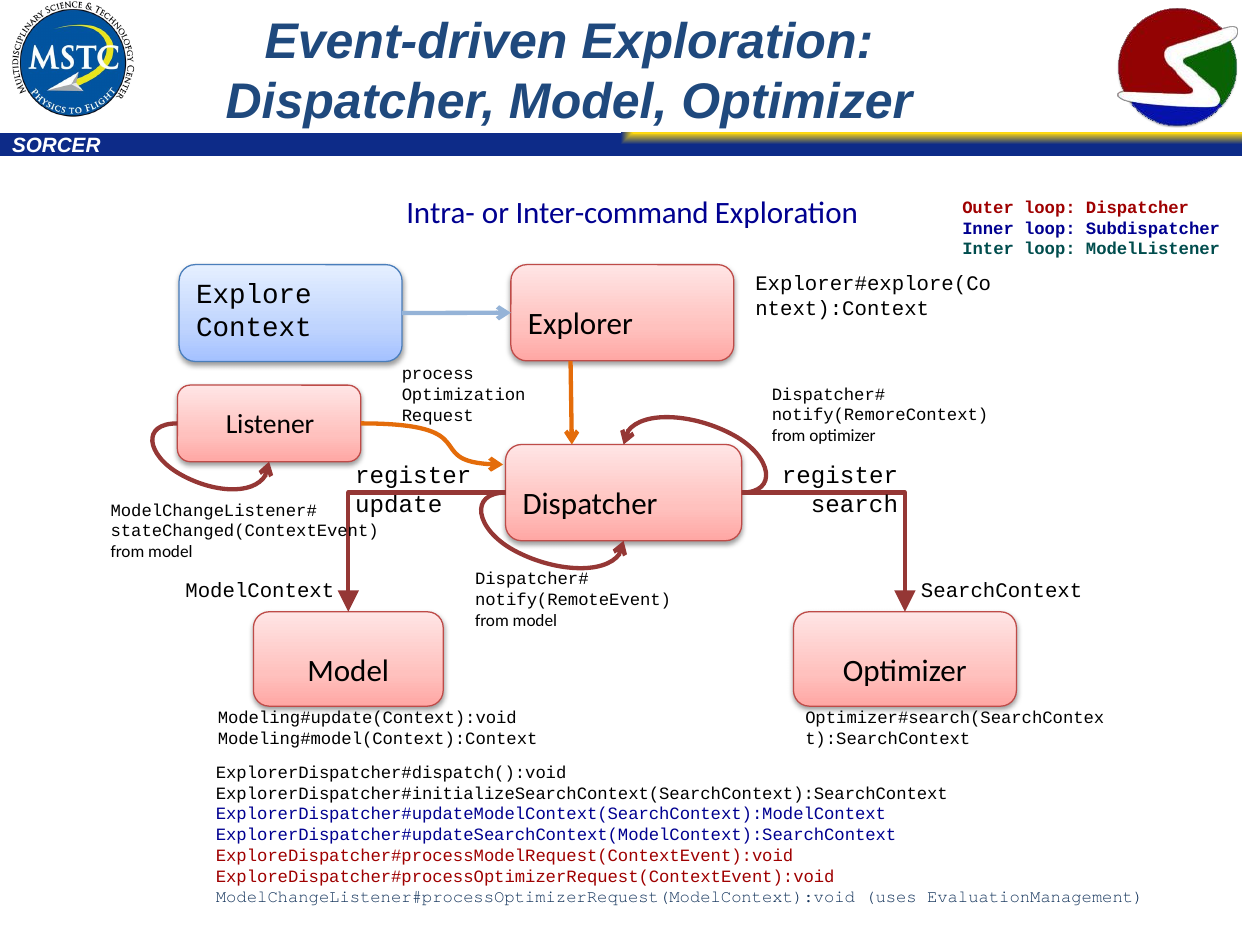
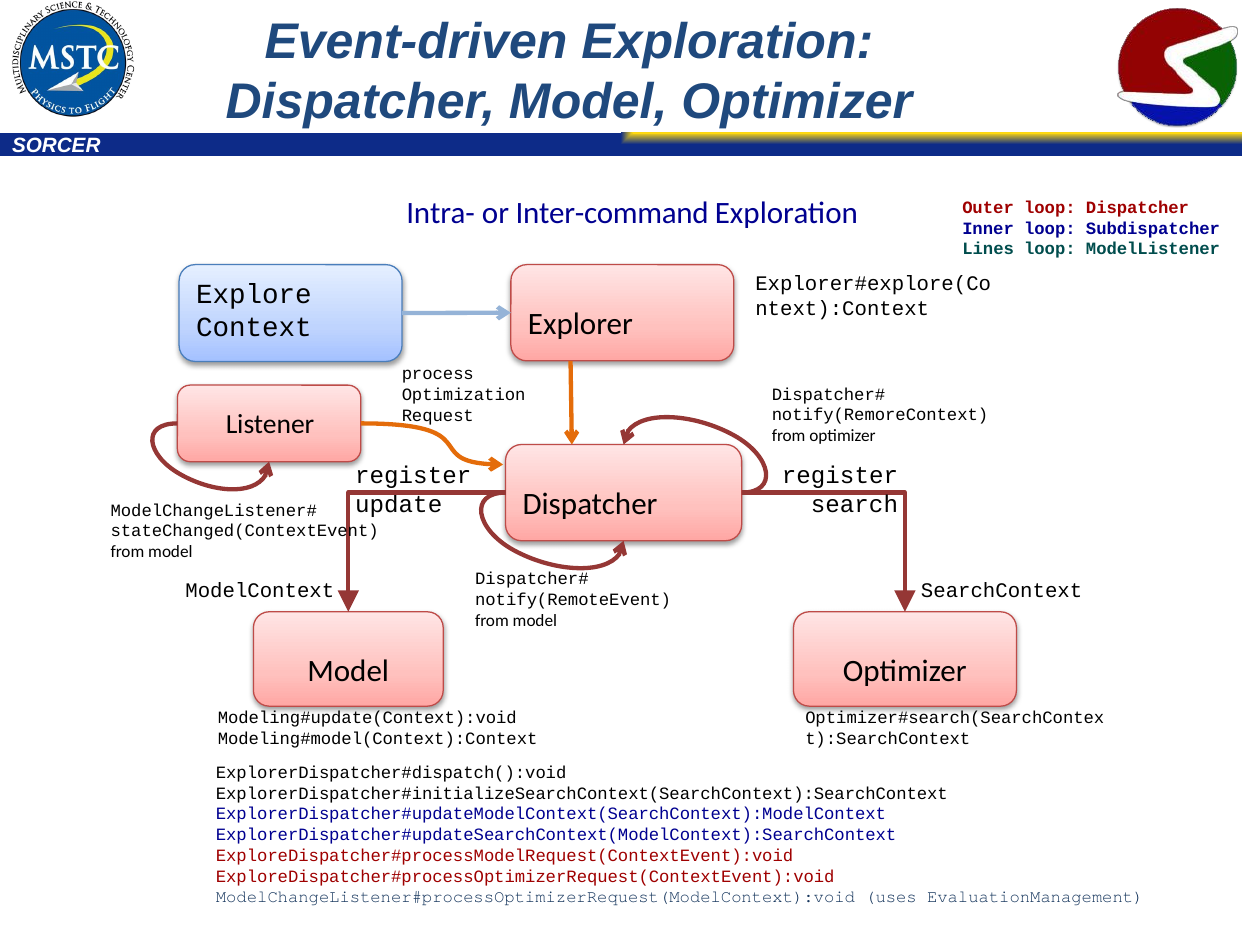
Inter: Inter -> Lines
